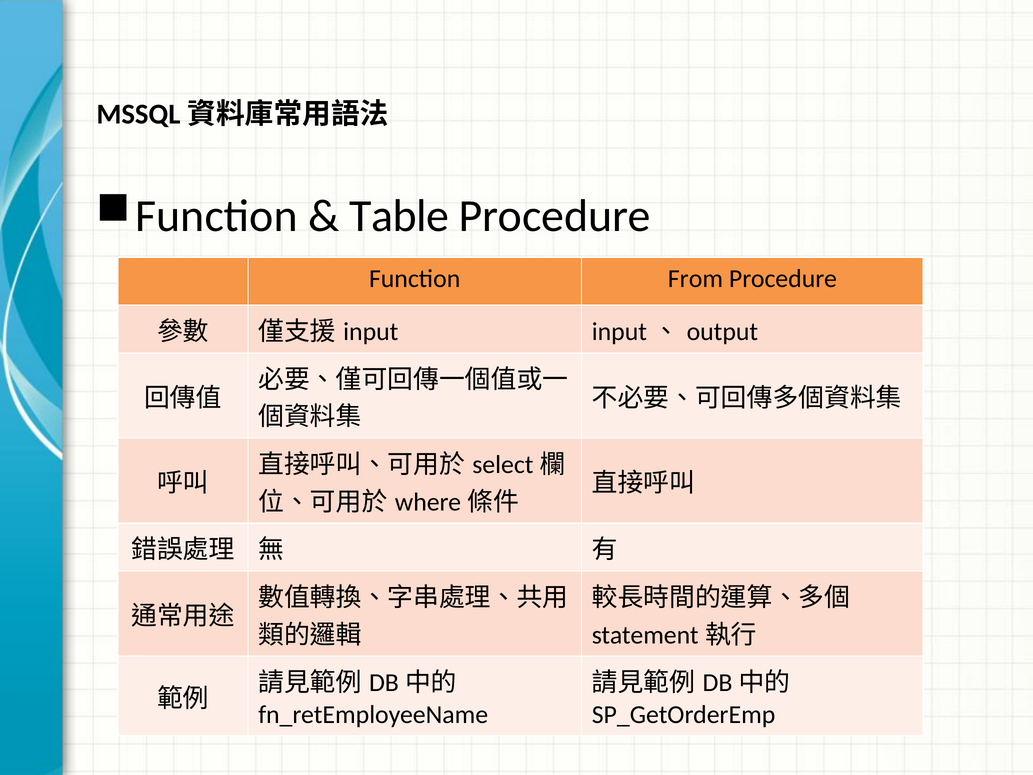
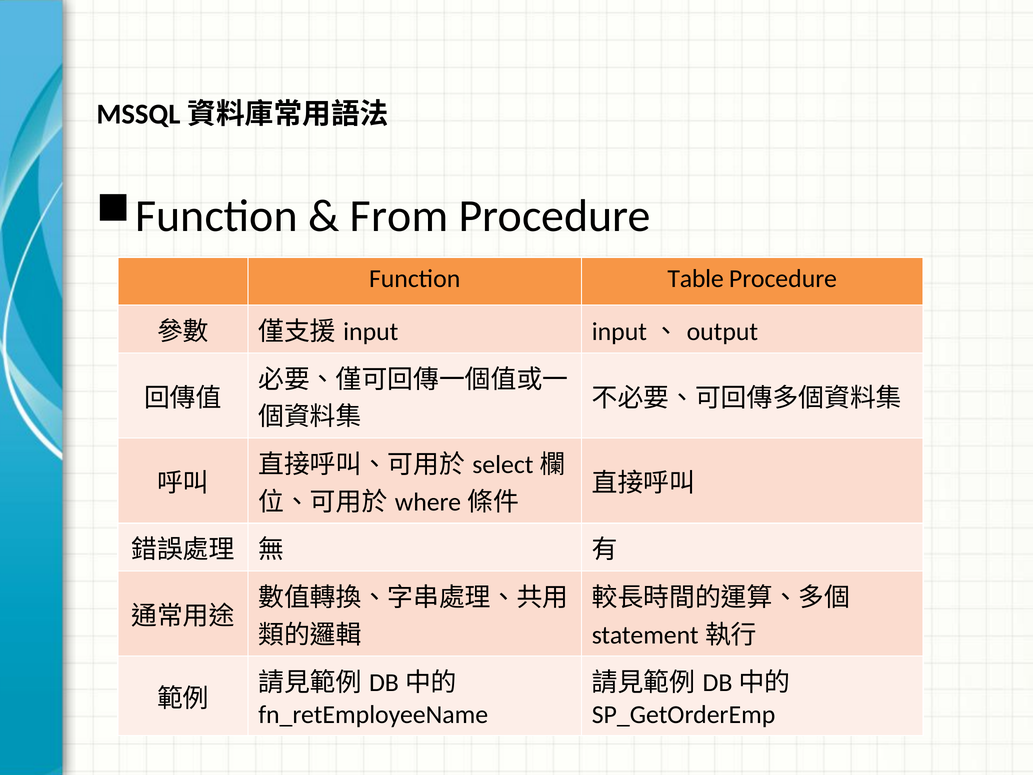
Table: Table -> From
From: From -> Table
